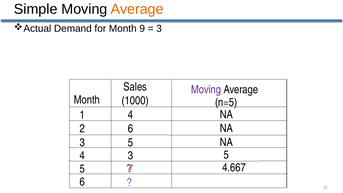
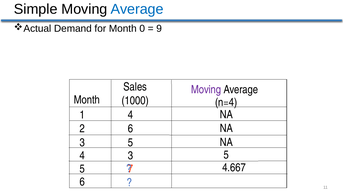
Average at (137, 9) colour: orange -> blue
9: 9 -> 0
3 at (159, 28): 3 -> 9
n=5: n=5 -> n=4
